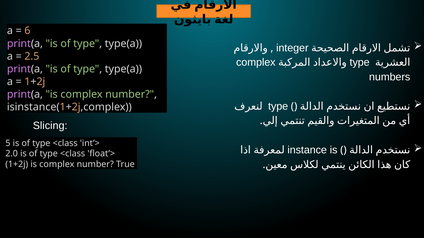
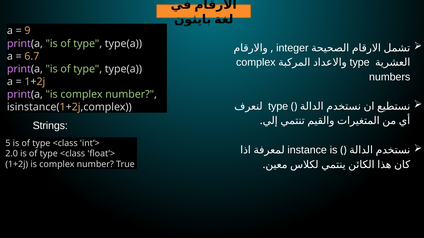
6: 6 -> 9
2.5: 2.5 -> 6.7
Slicing: Slicing -> Strings
